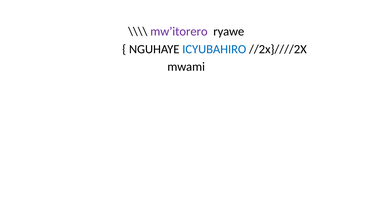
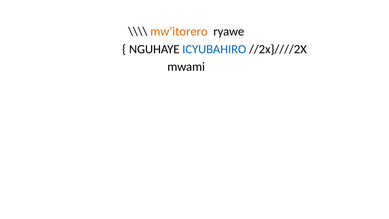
mw’itorero colour: purple -> orange
